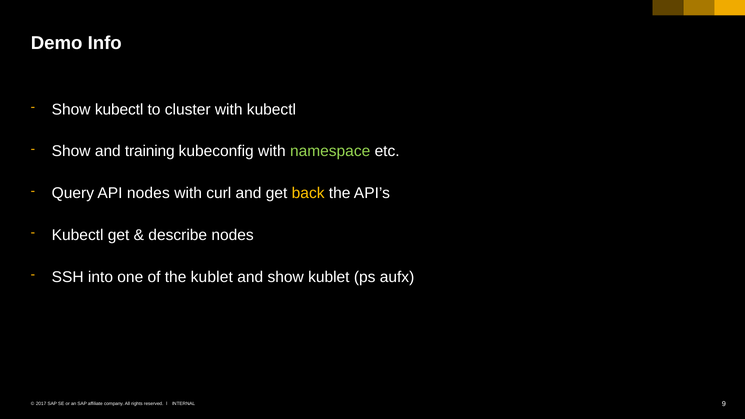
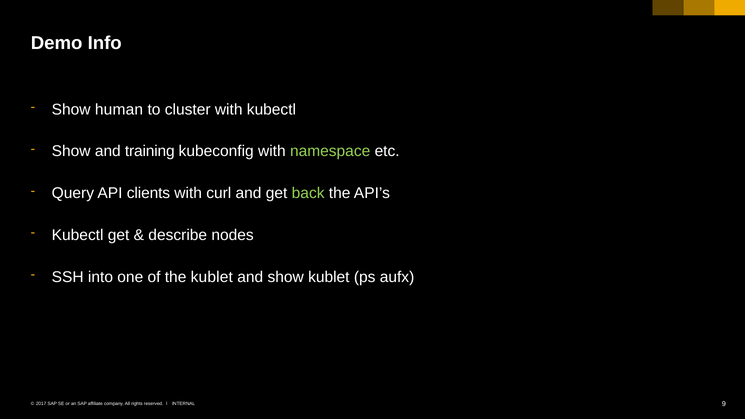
Show kubectl: kubectl -> human
API nodes: nodes -> clients
back colour: yellow -> light green
